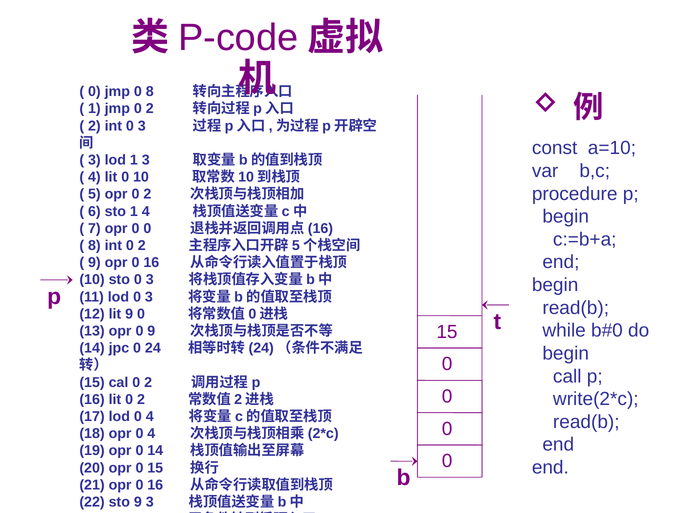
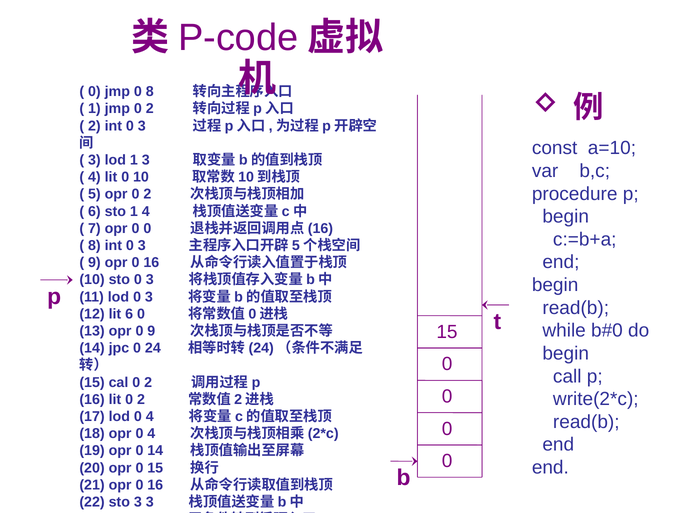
8 int 0 2: 2 -> 3
lit 9: 9 -> 6
sto 9: 9 -> 3
